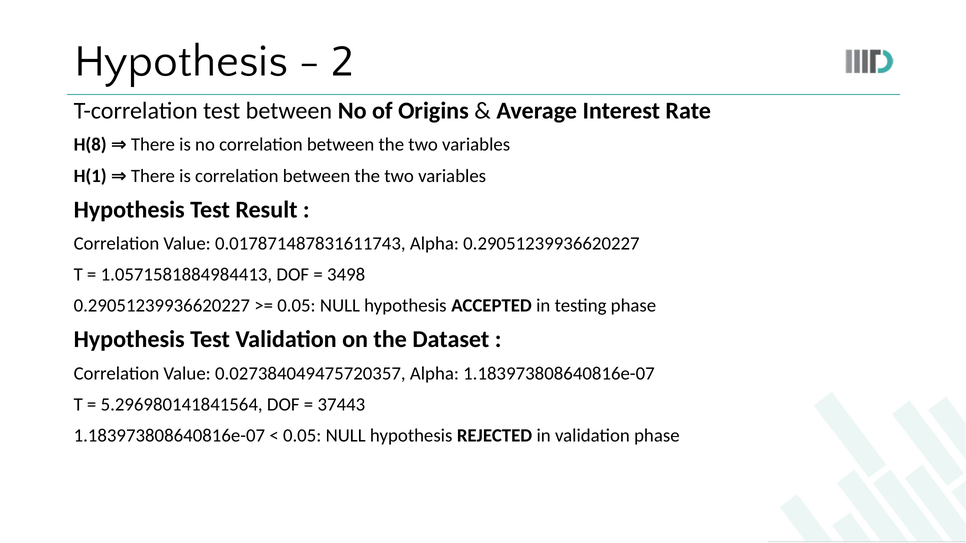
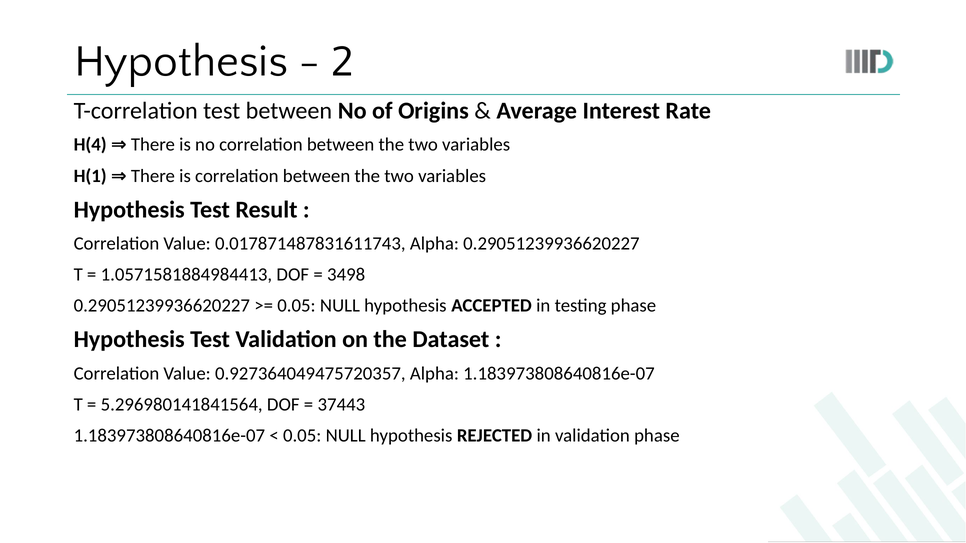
H(8: H(8 -> H(4
0.027384049475720357: 0.027384049475720357 -> 0.927364049475720357
